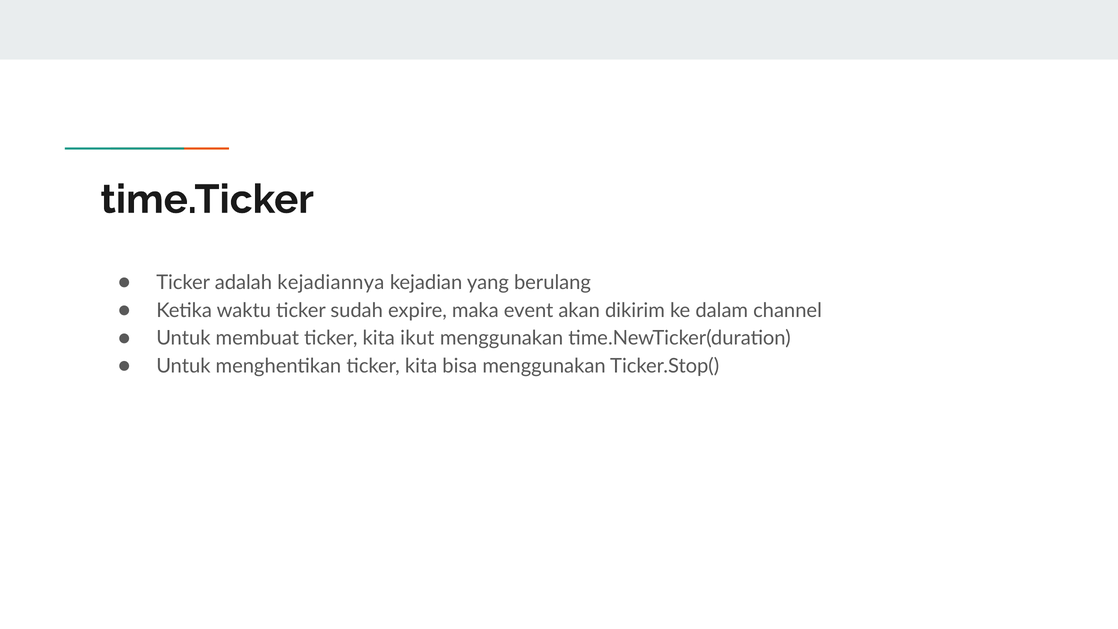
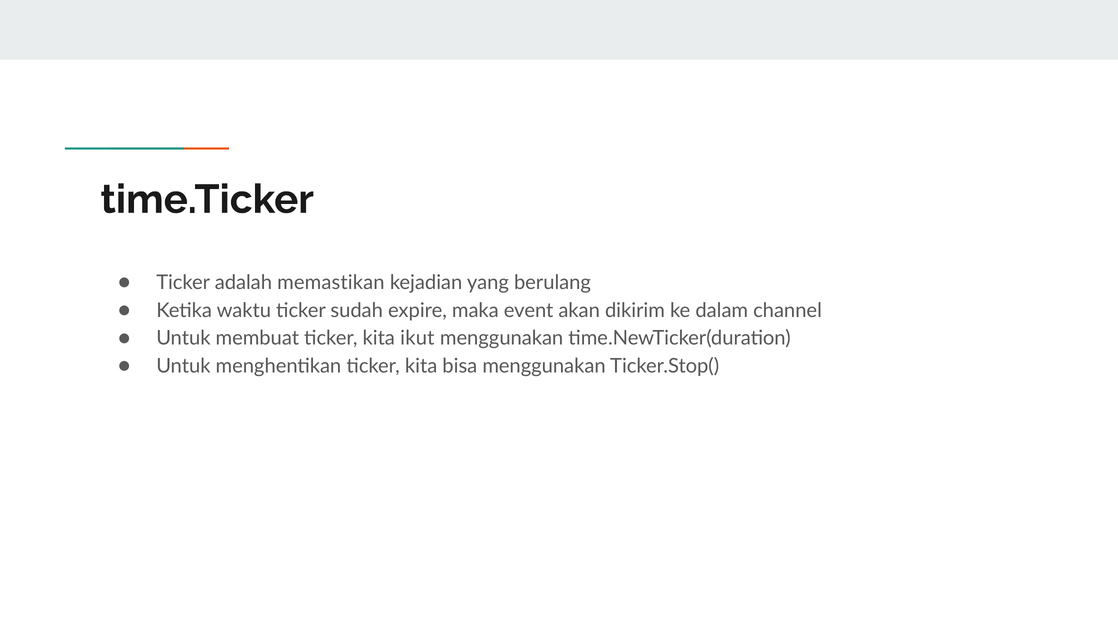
kejadiannya: kejadiannya -> memastikan
